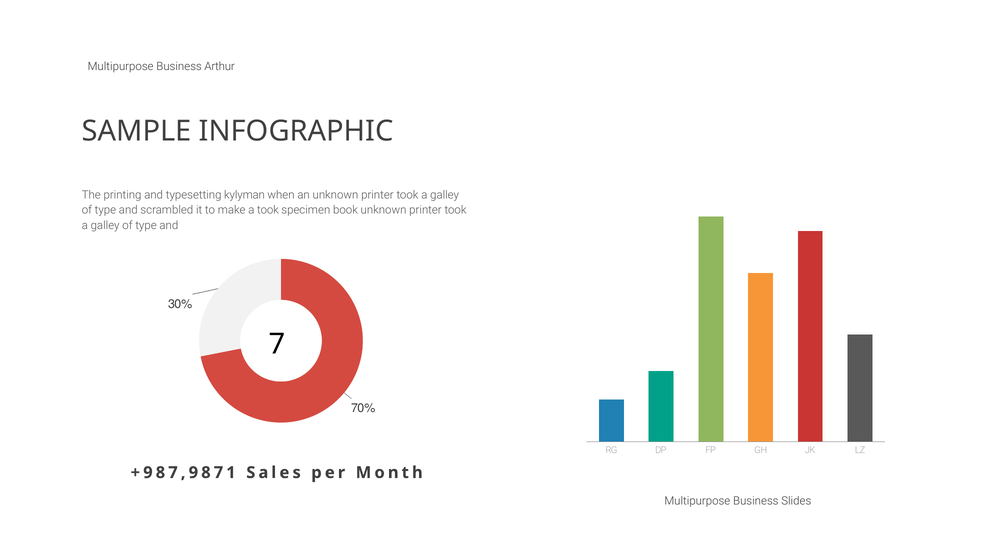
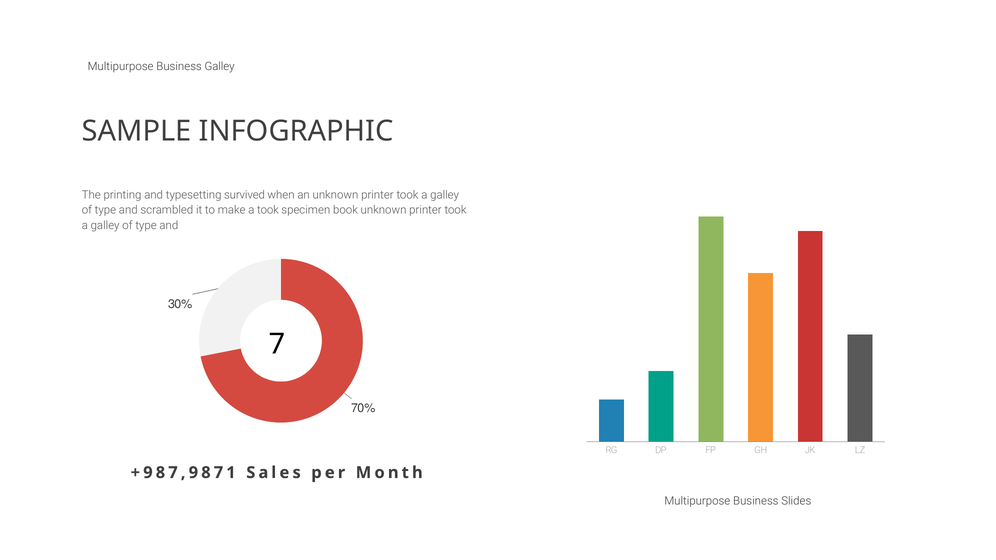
Business Arthur: Arthur -> Galley
kylyman: kylyman -> survived
